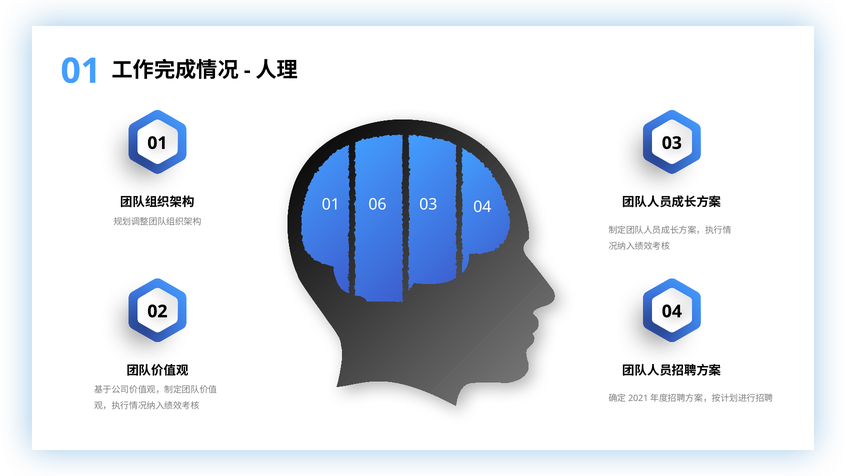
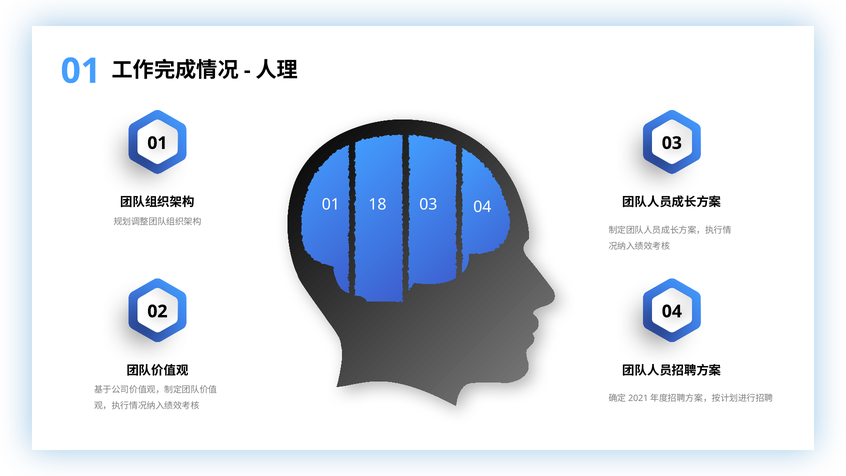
06: 06 -> 18
